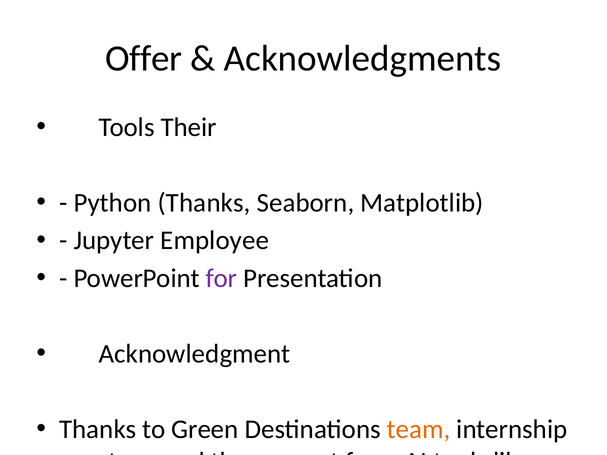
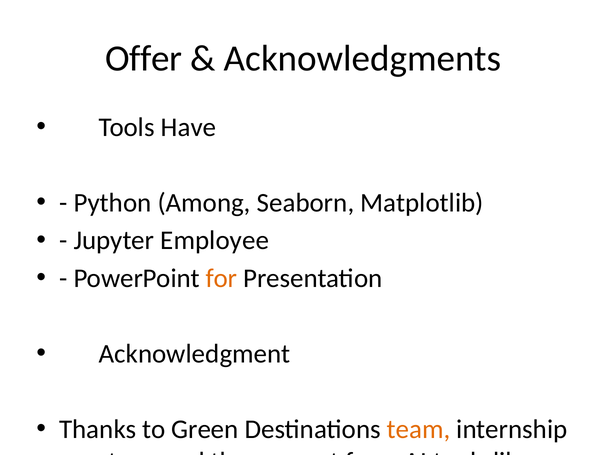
Their: Their -> Have
Python Thanks: Thanks -> Among
for colour: purple -> orange
